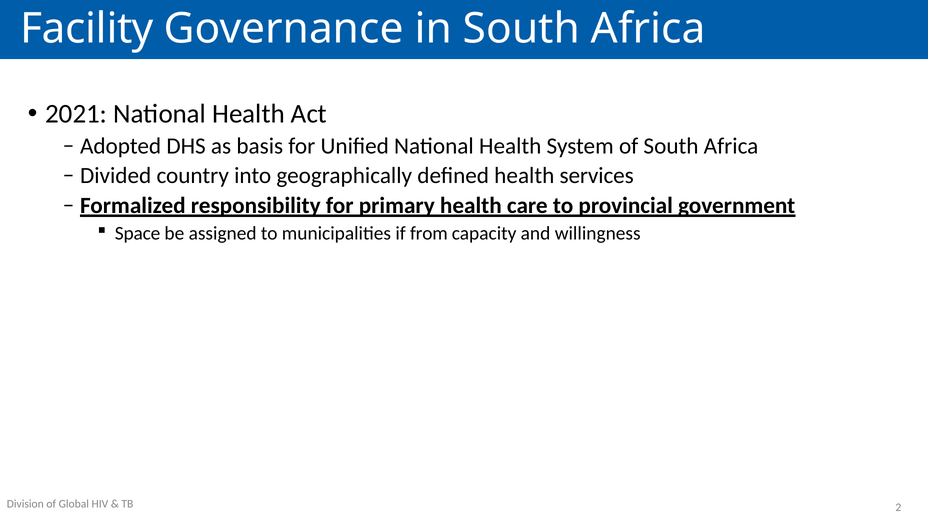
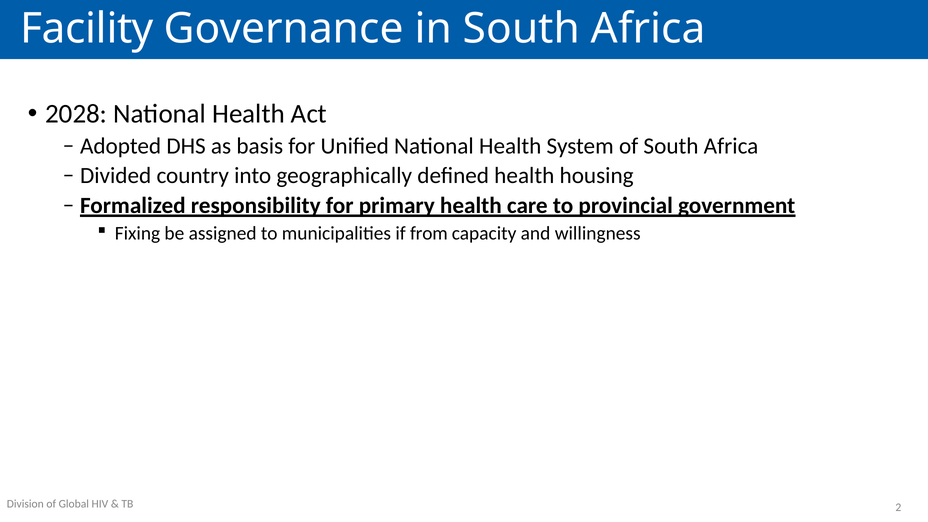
2021: 2021 -> 2028
services: services -> housing
Space: Space -> Fixing
